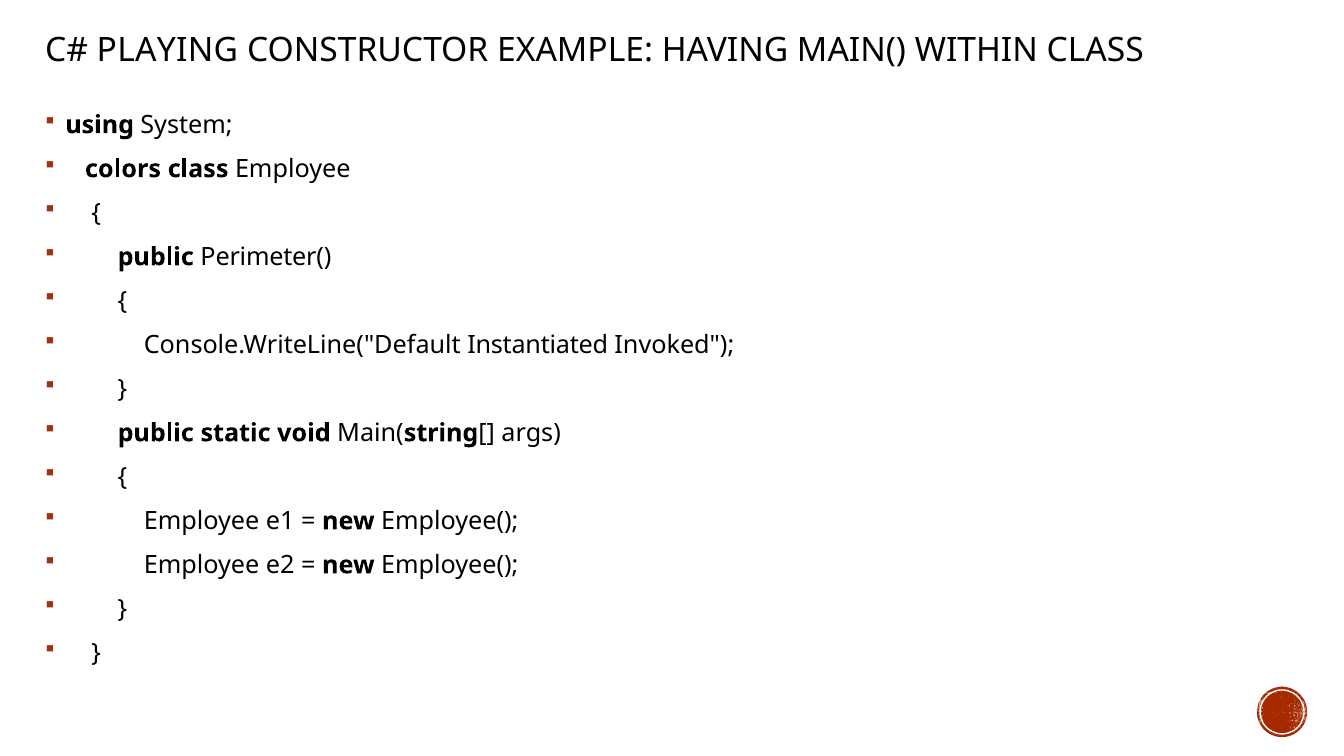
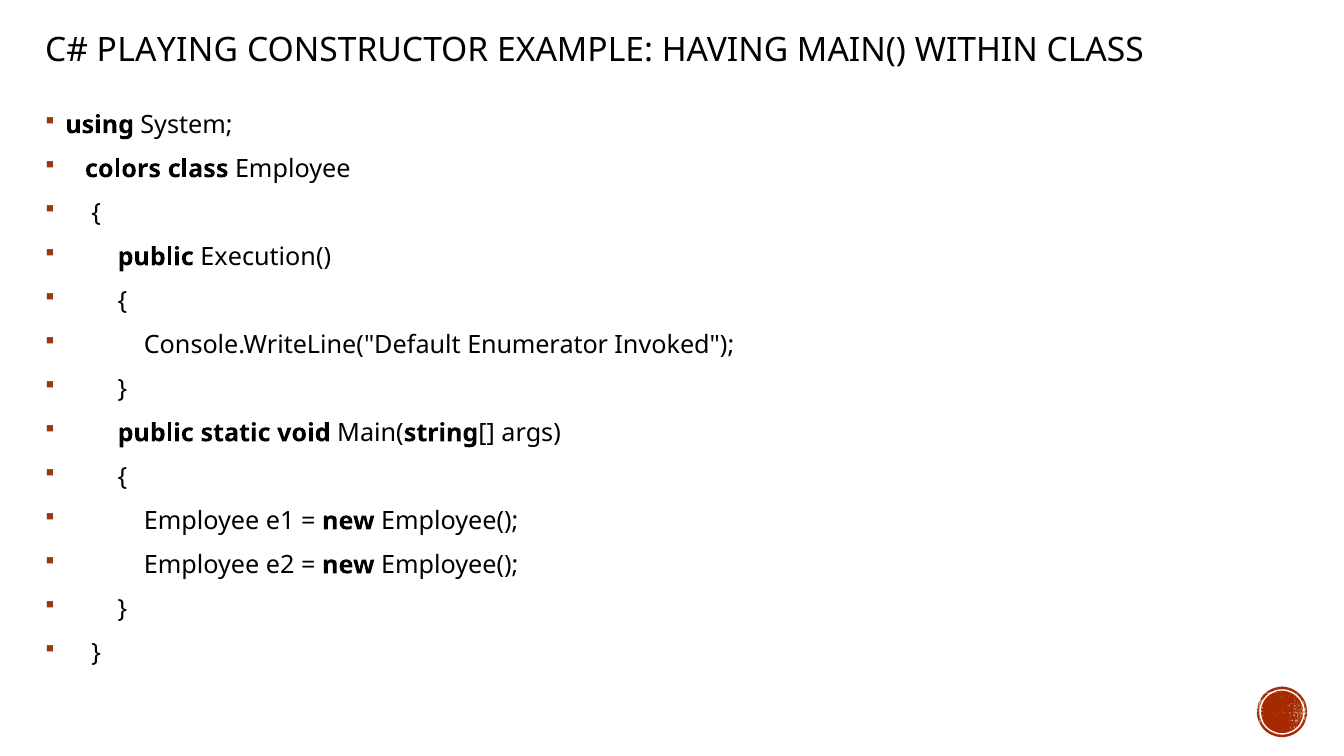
Perimeter(: Perimeter( -> Execution(
Instantiated: Instantiated -> Enumerator
